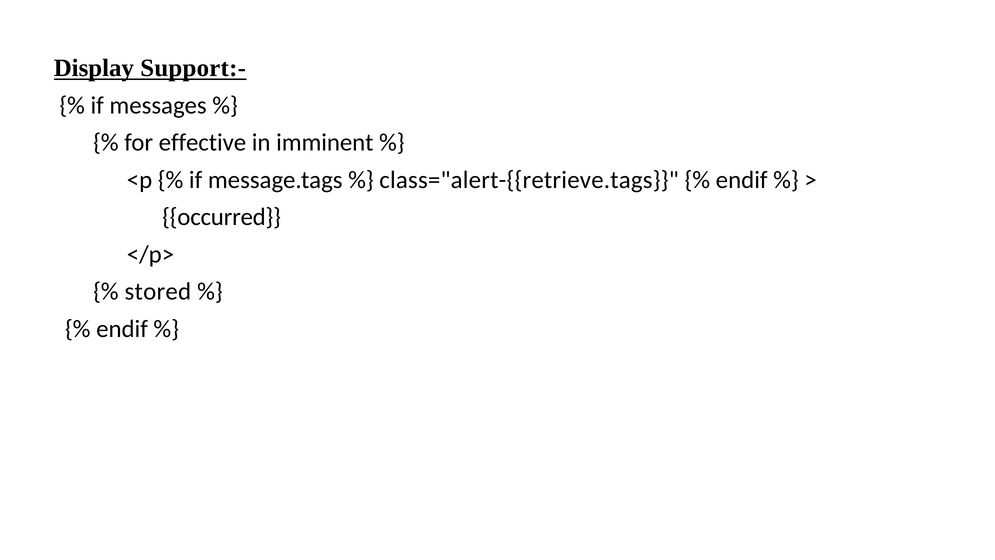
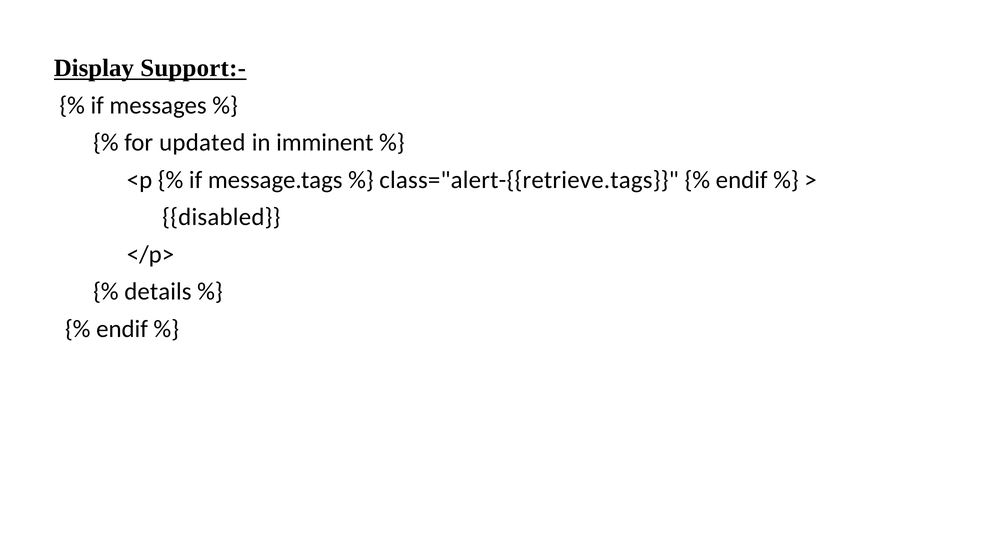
effective: effective -> updated
occurred: occurred -> disabled
stored: stored -> details
